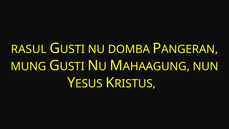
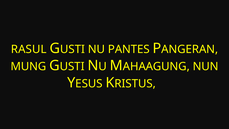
DOMBA: DOMBA -> PANTES
